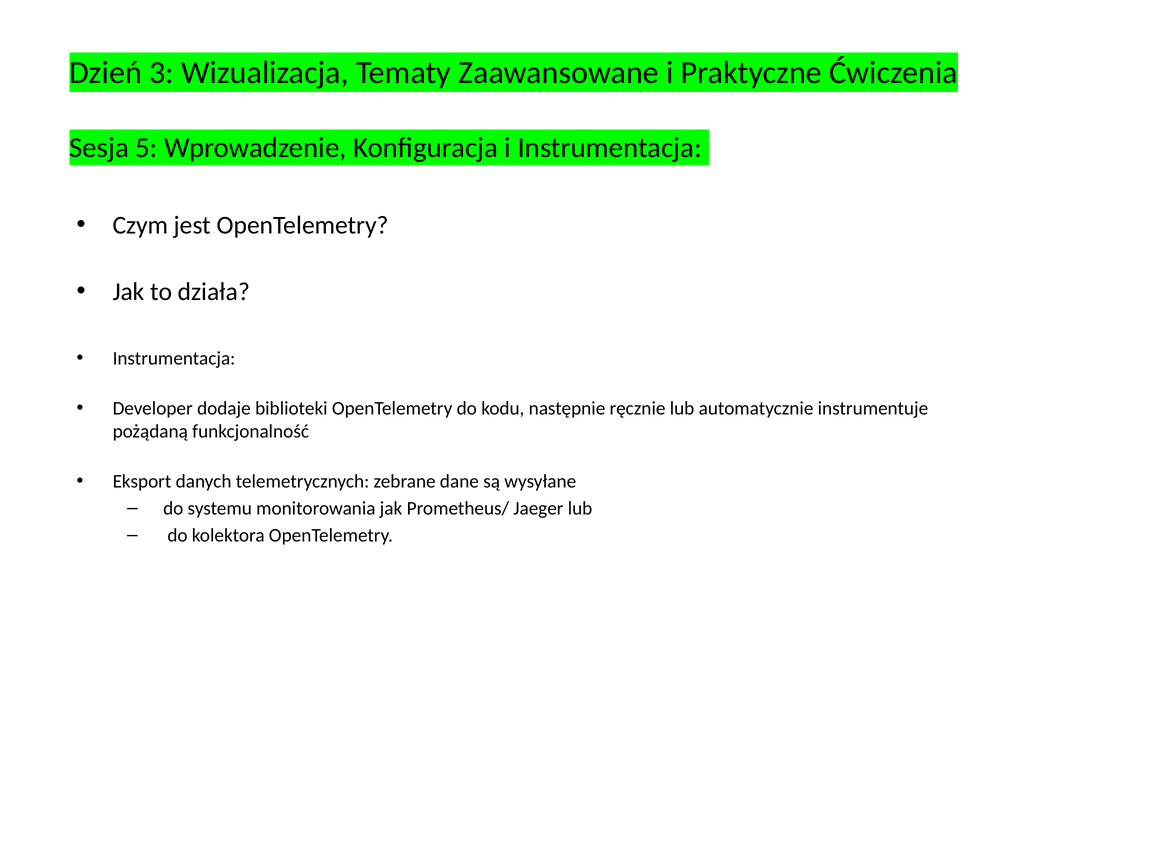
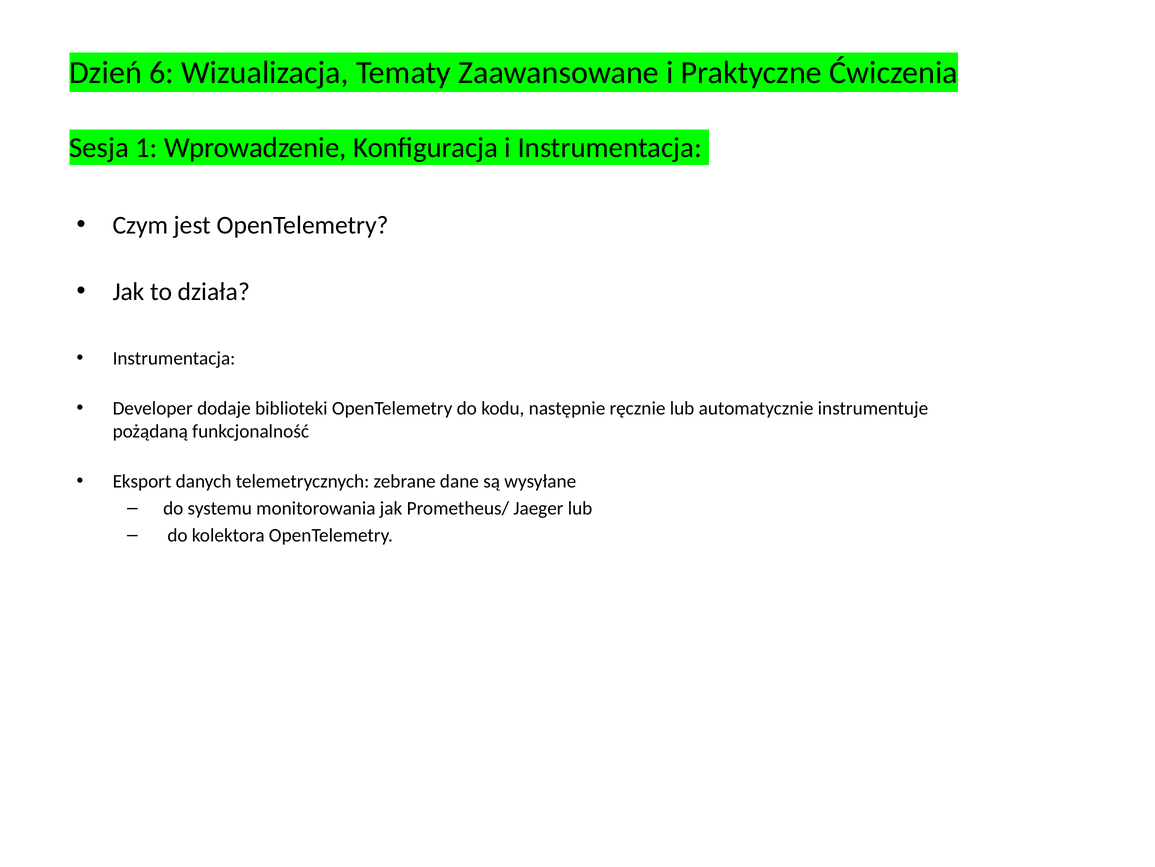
3: 3 -> 6
5: 5 -> 1
